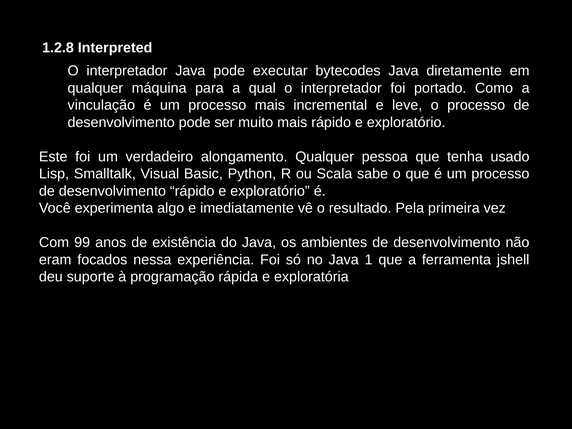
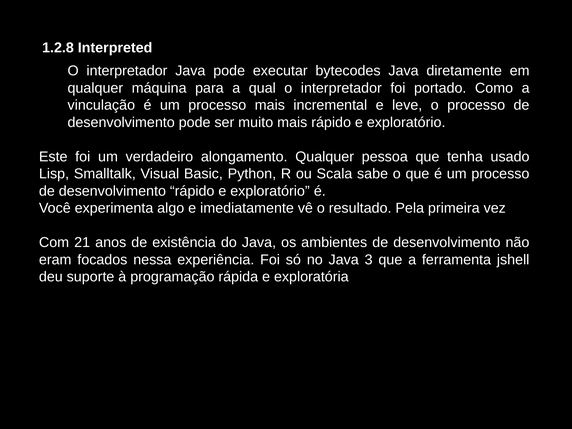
99: 99 -> 21
1: 1 -> 3
